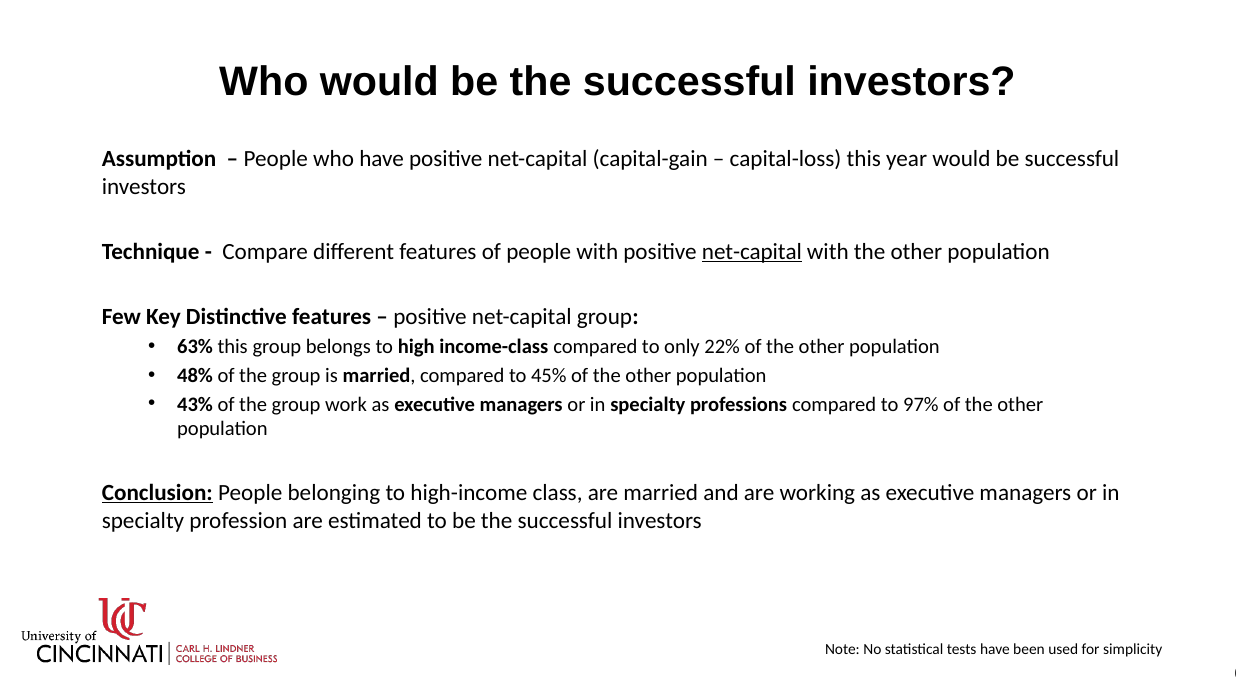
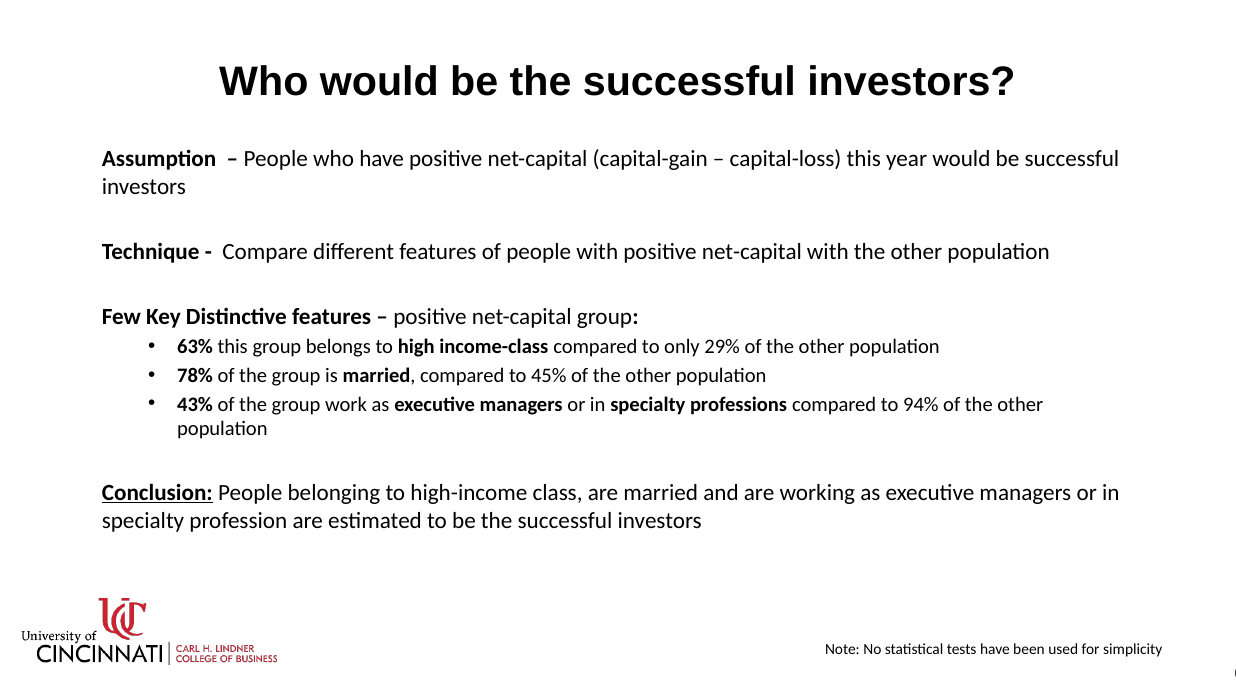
net-capital at (752, 252) underline: present -> none
22%: 22% -> 29%
48%: 48% -> 78%
97%: 97% -> 94%
